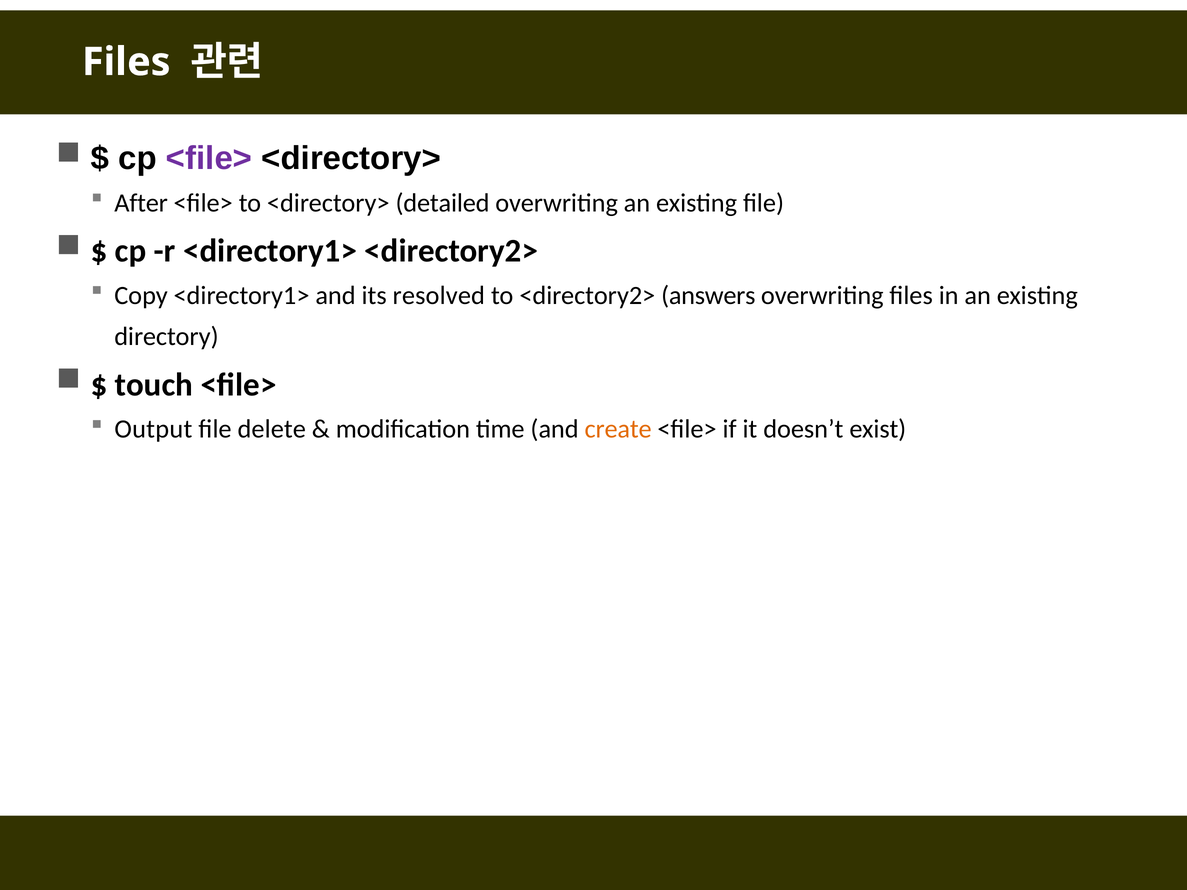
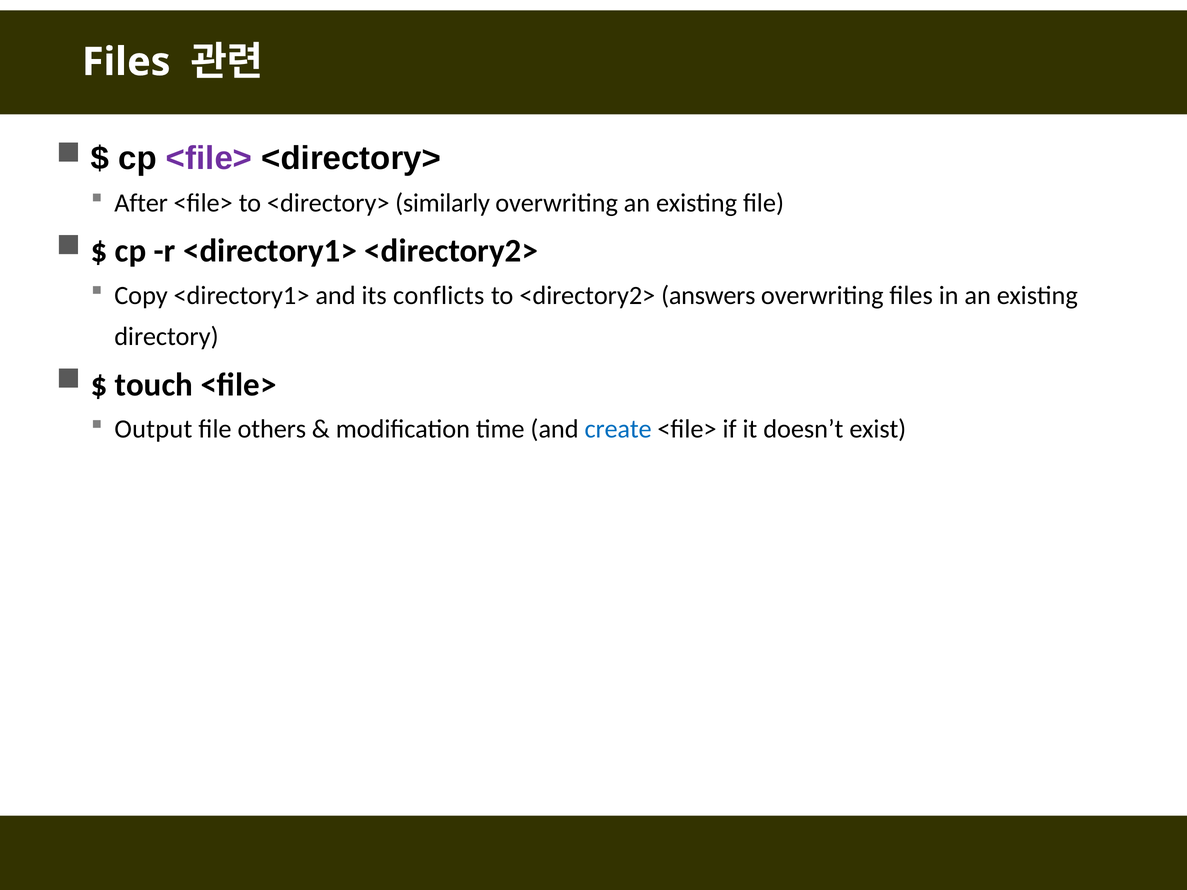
detailed: detailed -> similarly
resolved: resolved -> conflicts
delete: delete -> others
create colour: orange -> blue
